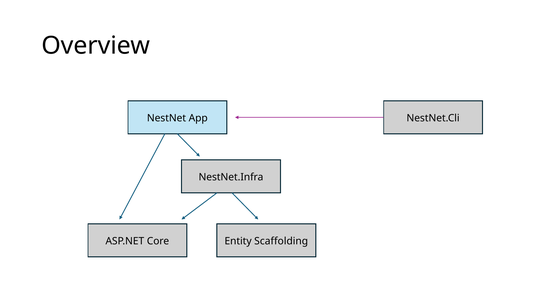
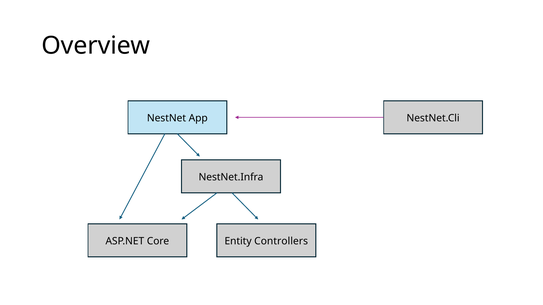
Scaffolding: Scaffolding -> Controllers
